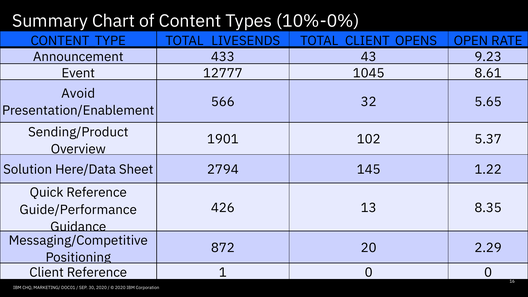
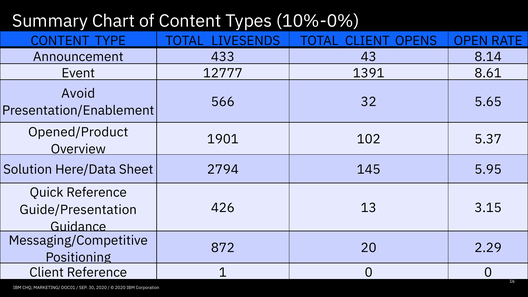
9.23: 9.23 -> 8.14
1045: 1045 -> 1391
Sending/Product: Sending/Product -> Opened/Product
1.22: 1.22 -> 5.95
8.35: 8.35 -> 3.15
Guide/Performance: Guide/Performance -> Guide/Presentation
